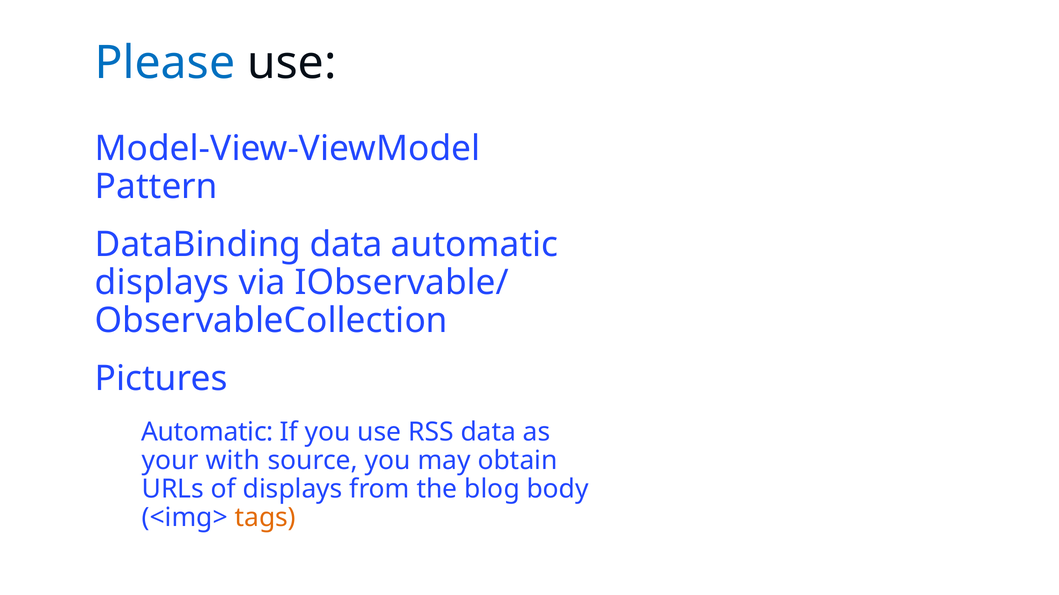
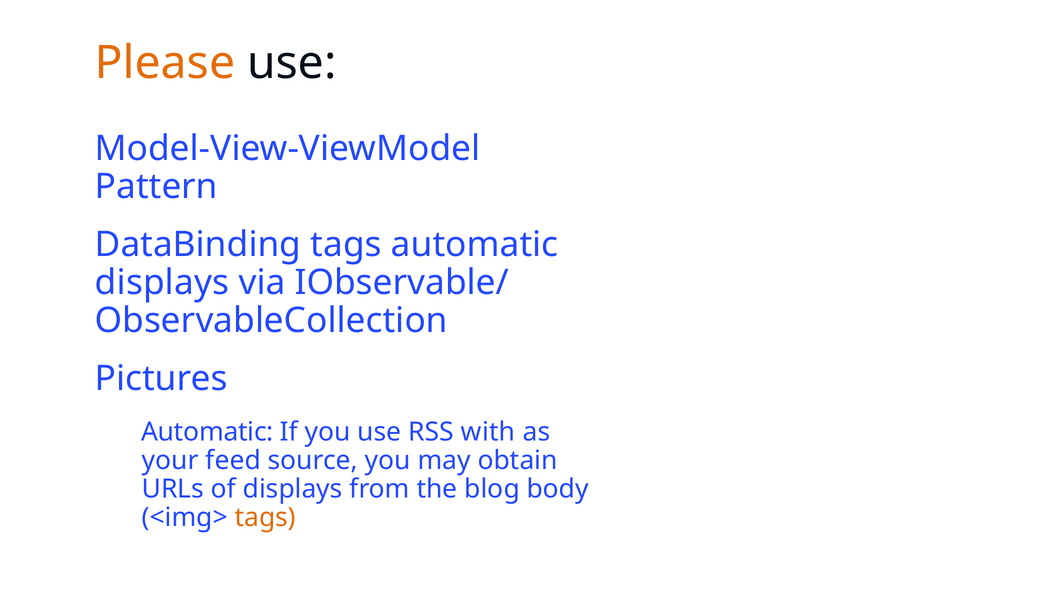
Please colour: blue -> orange
DataBinding data: data -> tags
RSS data: data -> with
with: with -> feed
